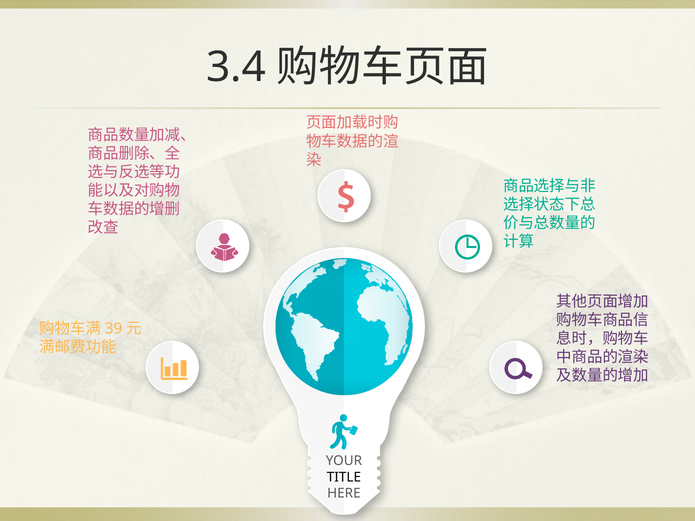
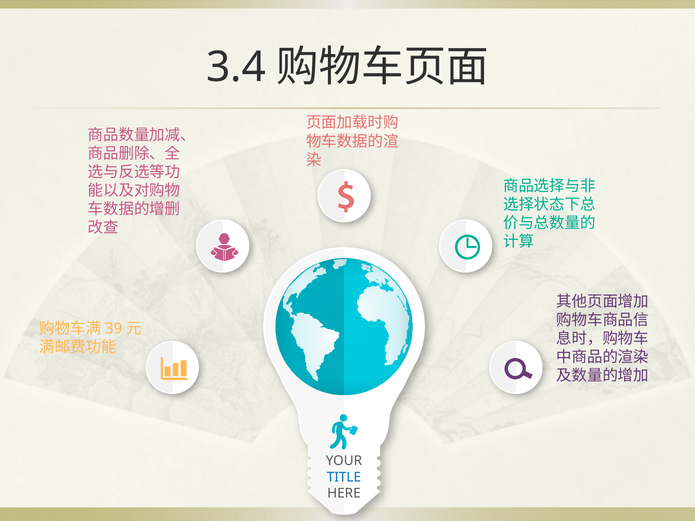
TITLE colour: black -> blue
